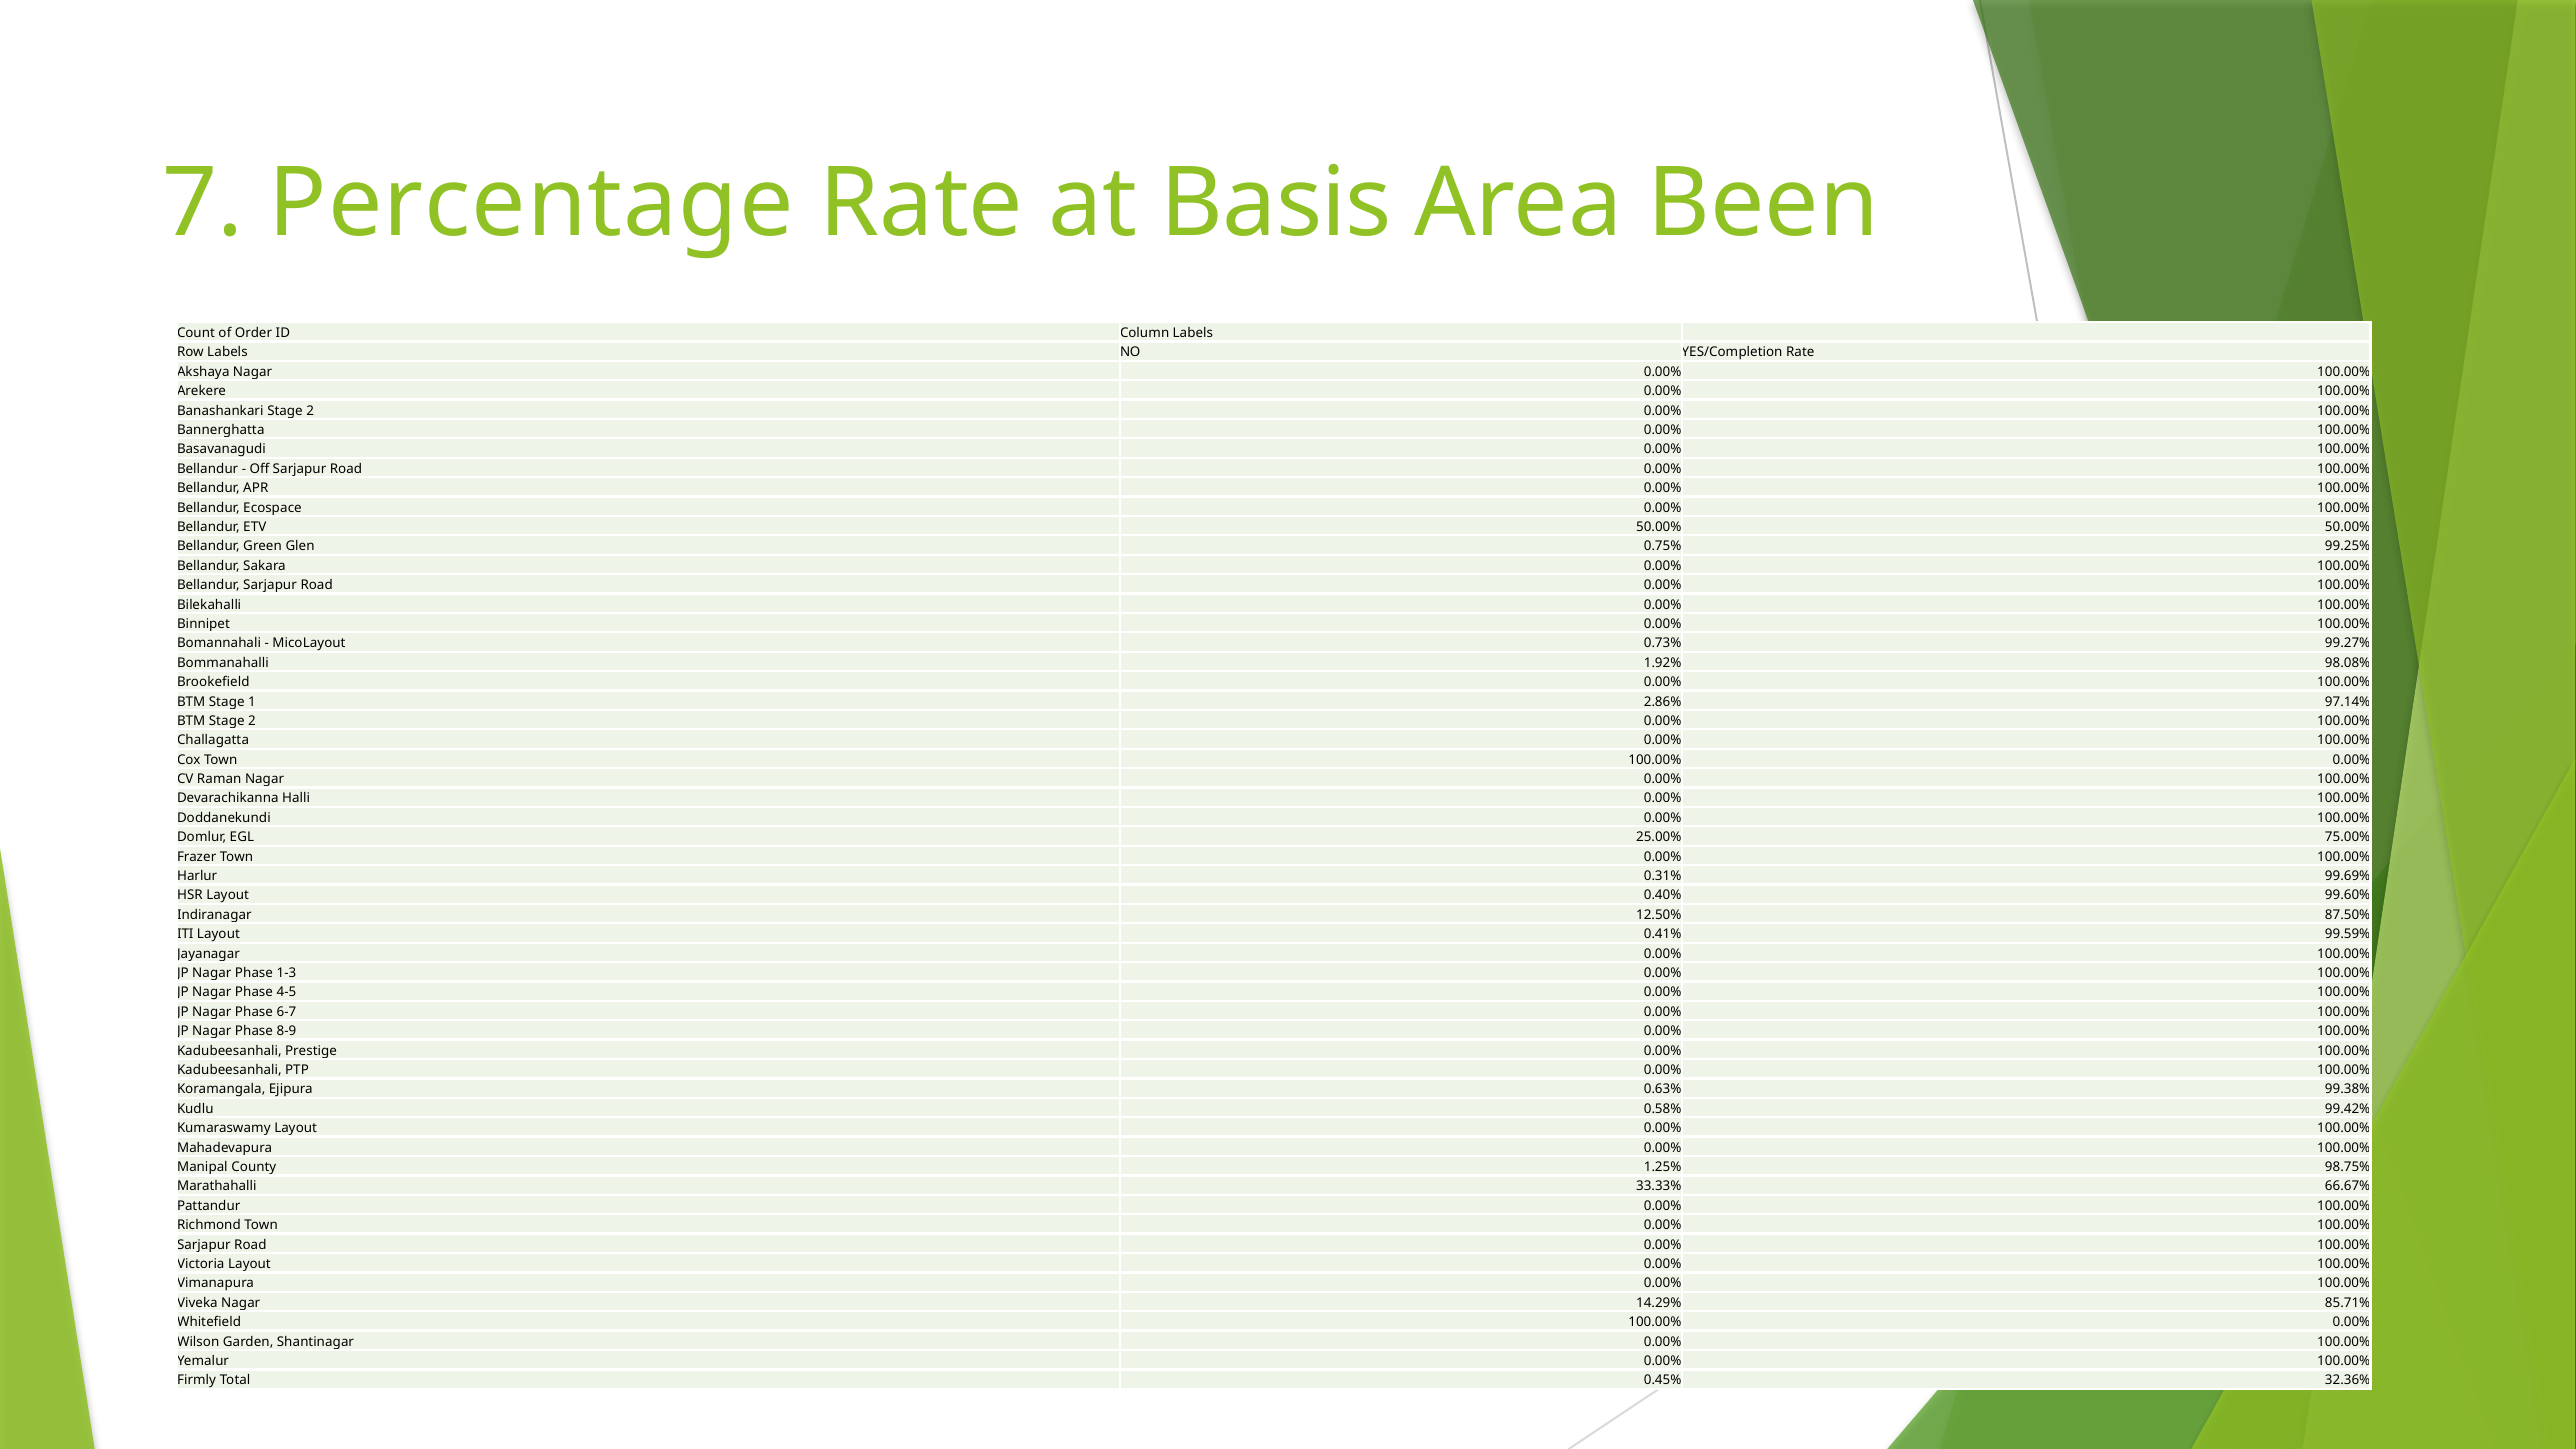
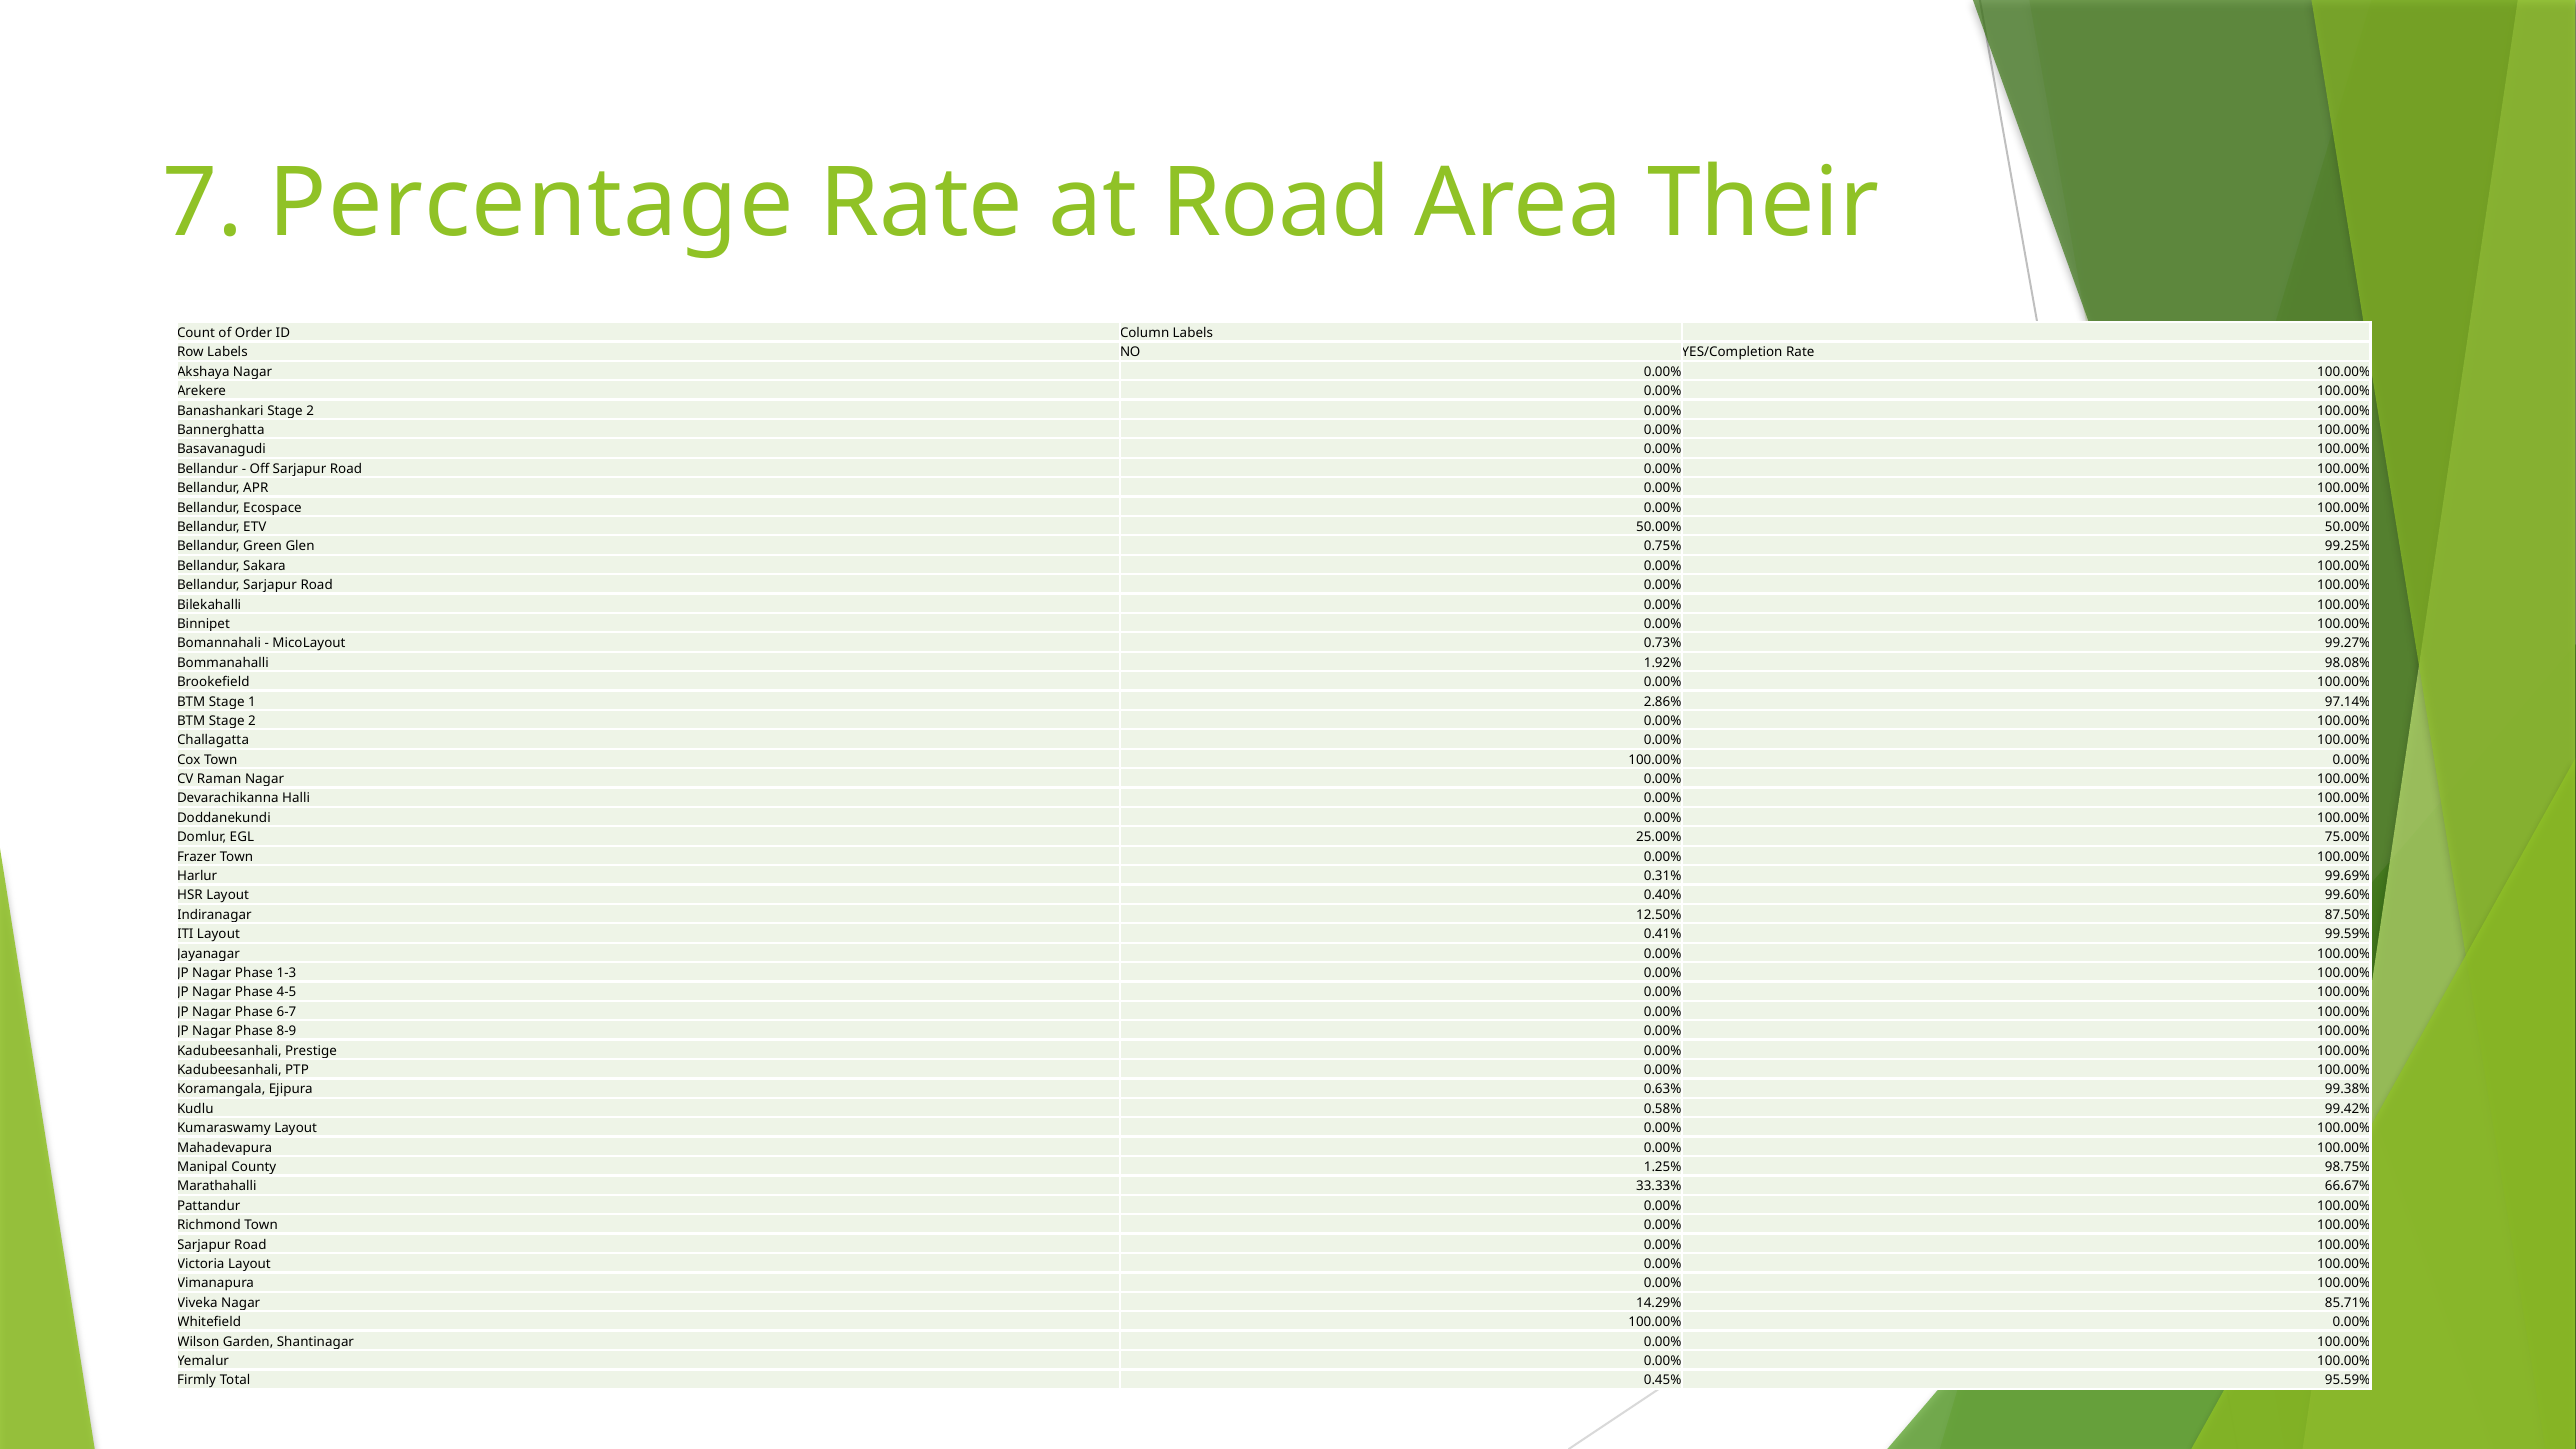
at Basis: Basis -> Road
Been: Been -> Their
32.36%: 32.36% -> 95.59%
